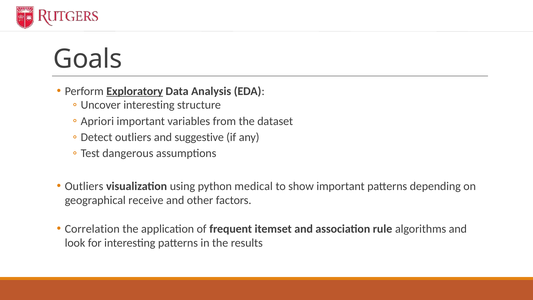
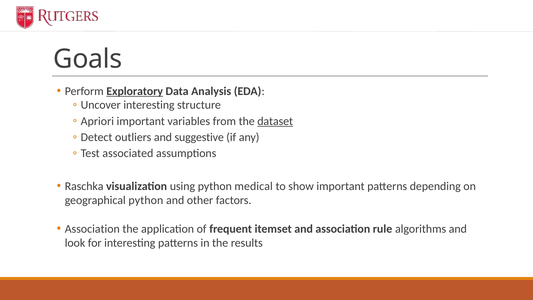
dataset underline: none -> present
dangerous: dangerous -> associated
Outliers at (84, 186): Outliers -> Raschka
geographical receive: receive -> python
Correlation at (92, 229): Correlation -> Association
